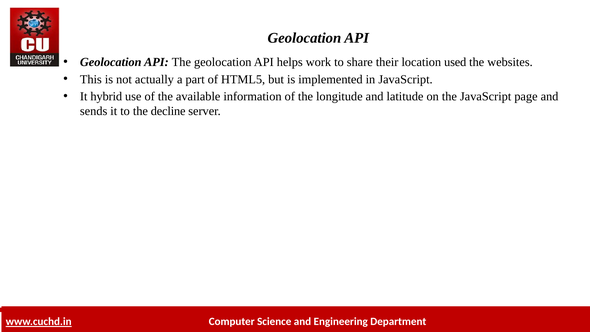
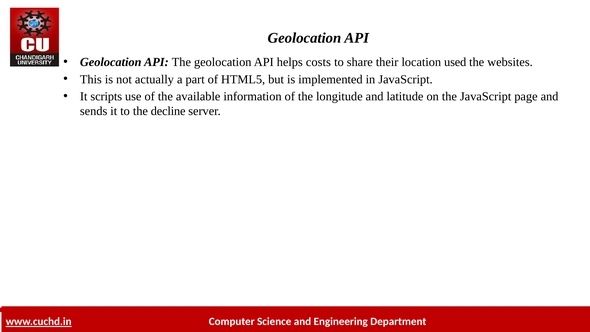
work: work -> costs
hybrid: hybrid -> scripts
